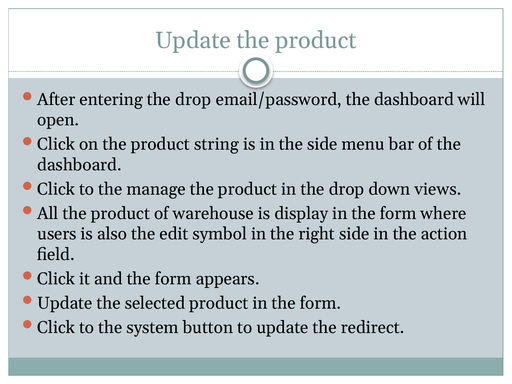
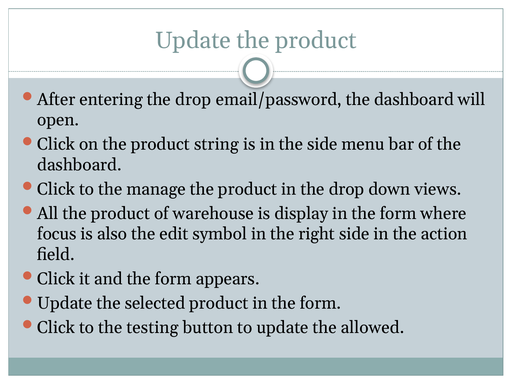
users: users -> focus
system: system -> testing
redirect: redirect -> allowed
